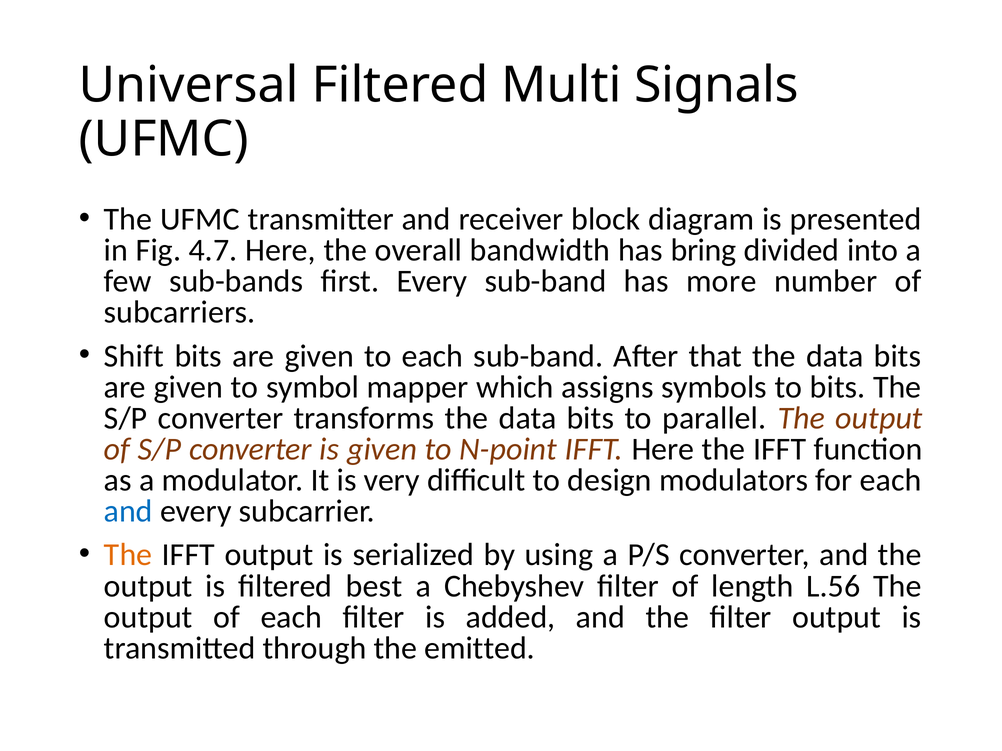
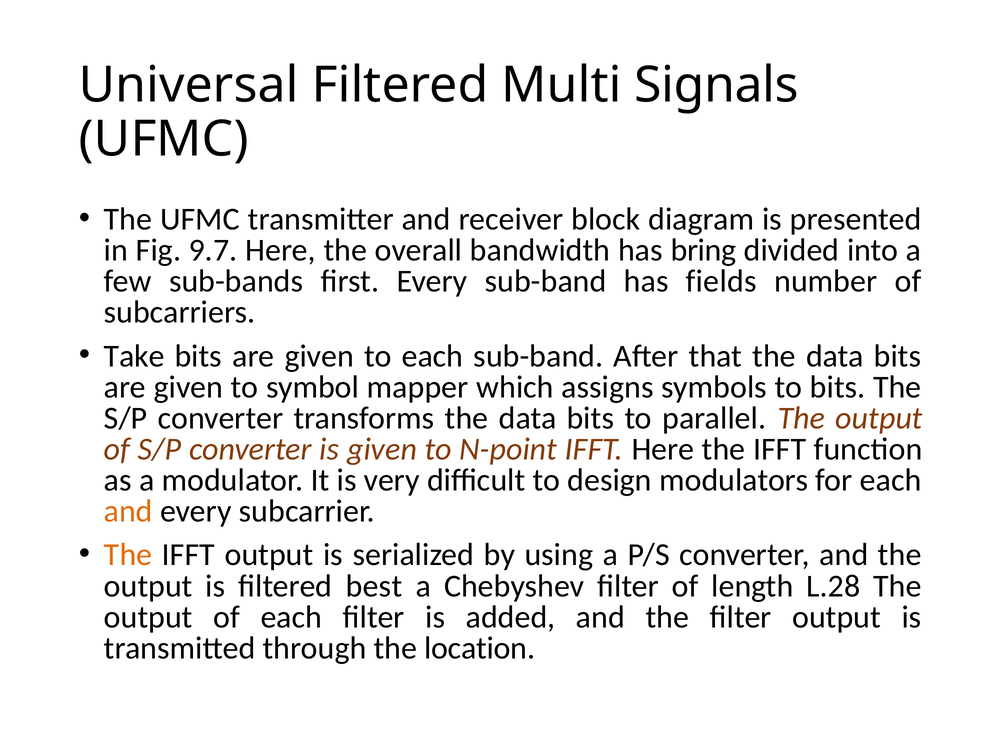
4.7: 4.7 -> 9.7
more: more -> fields
Shift: Shift -> Take
and at (128, 512) colour: blue -> orange
L.56: L.56 -> L.28
emitted: emitted -> location
